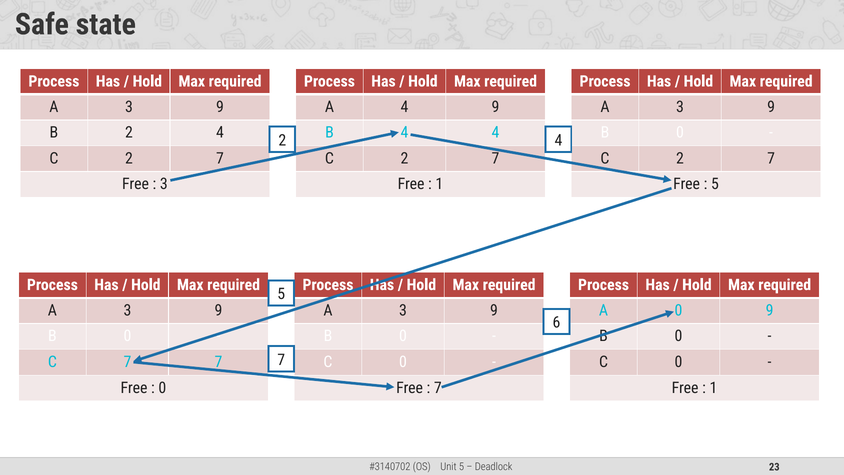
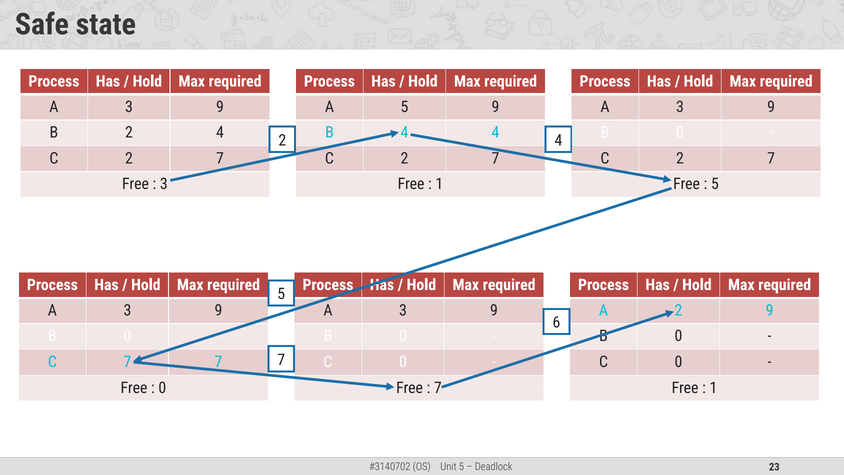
A 4: 4 -> 5
0 at (679, 310): 0 -> 2
